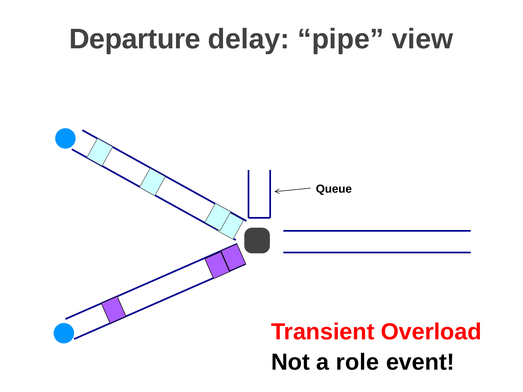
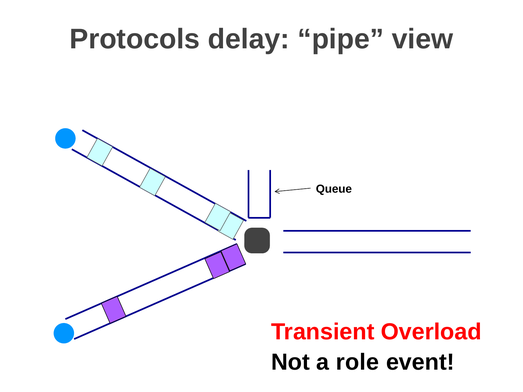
Departure: Departure -> Protocols
